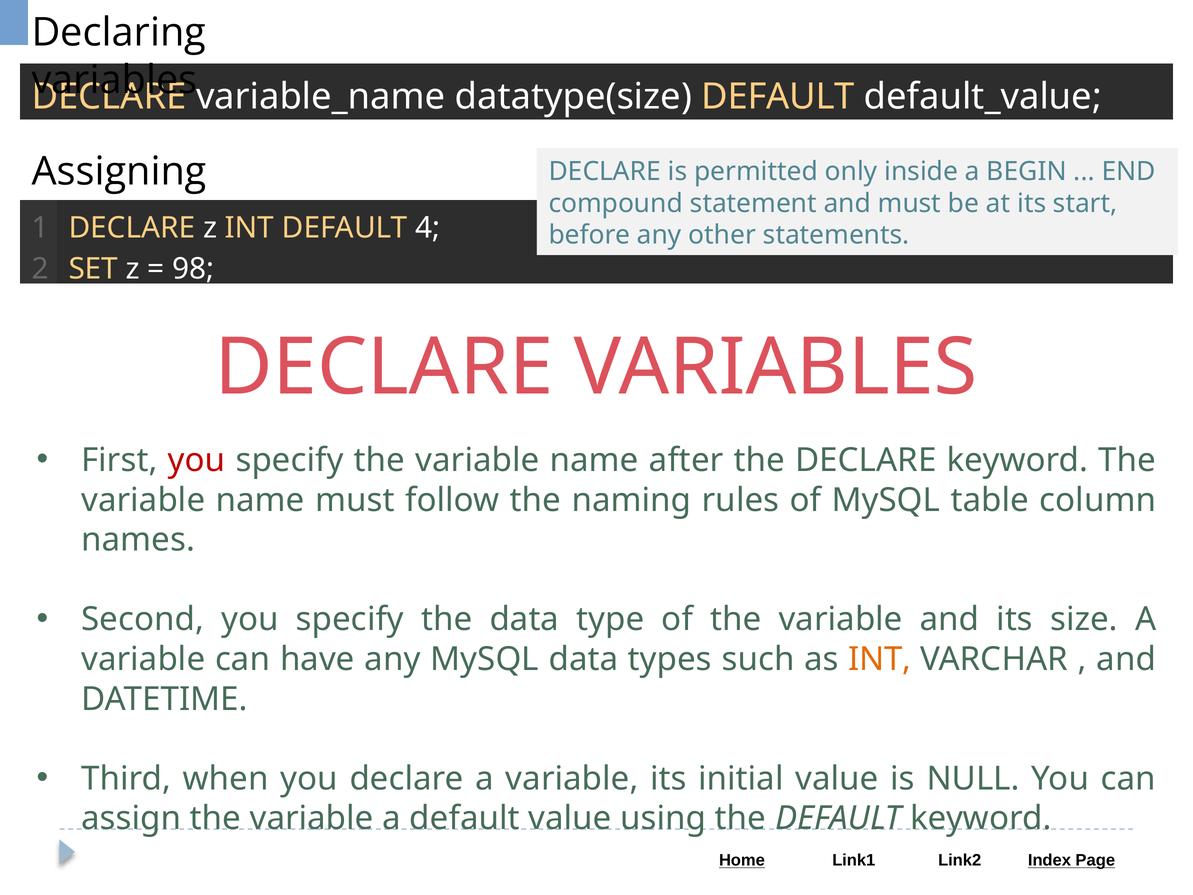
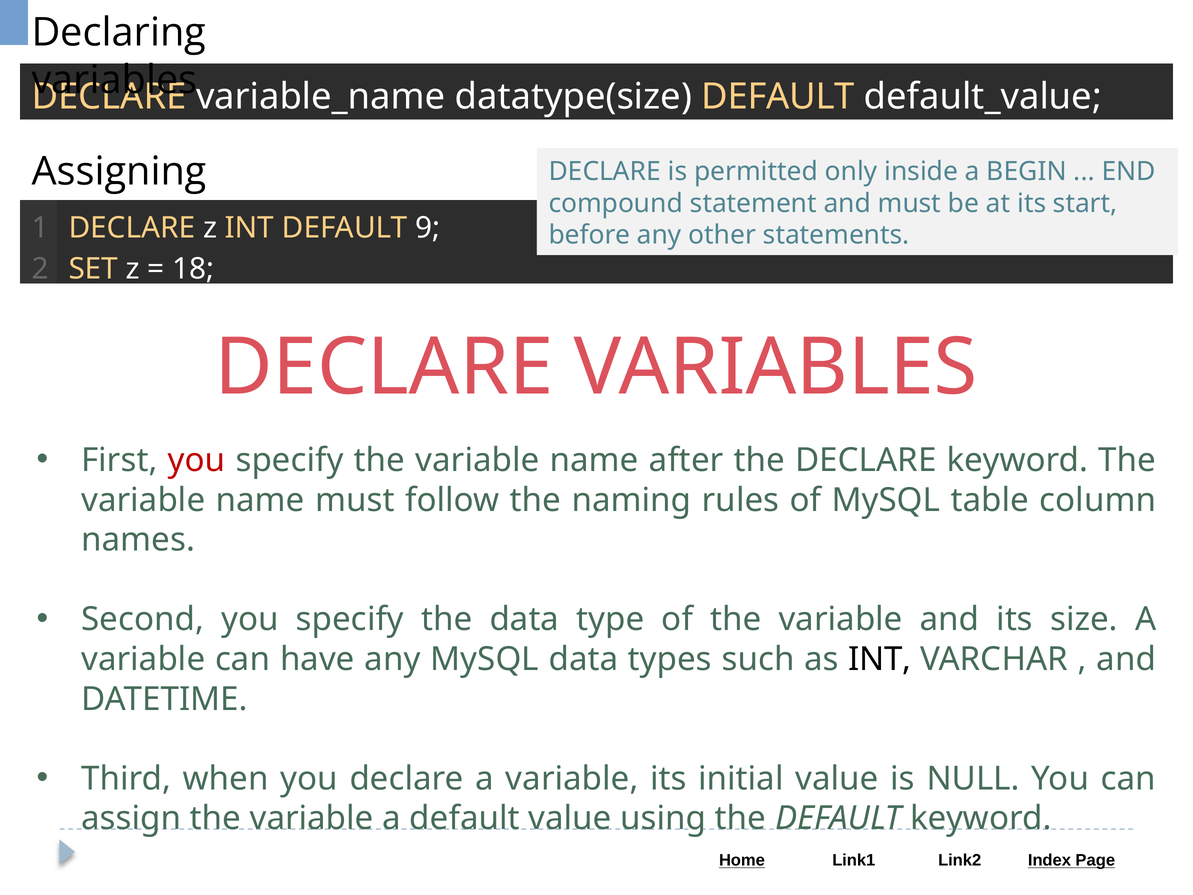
4: 4 -> 9
98: 98 -> 18
INT at (880, 659) colour: orange -> black
